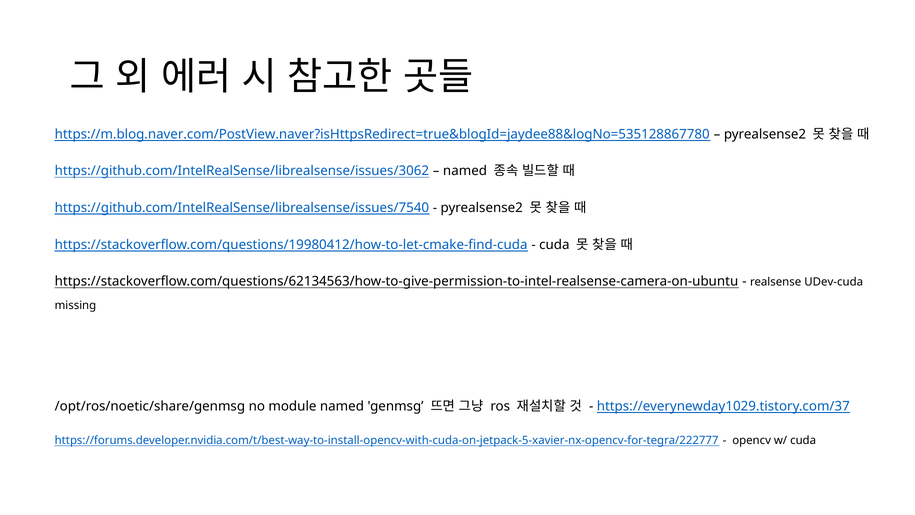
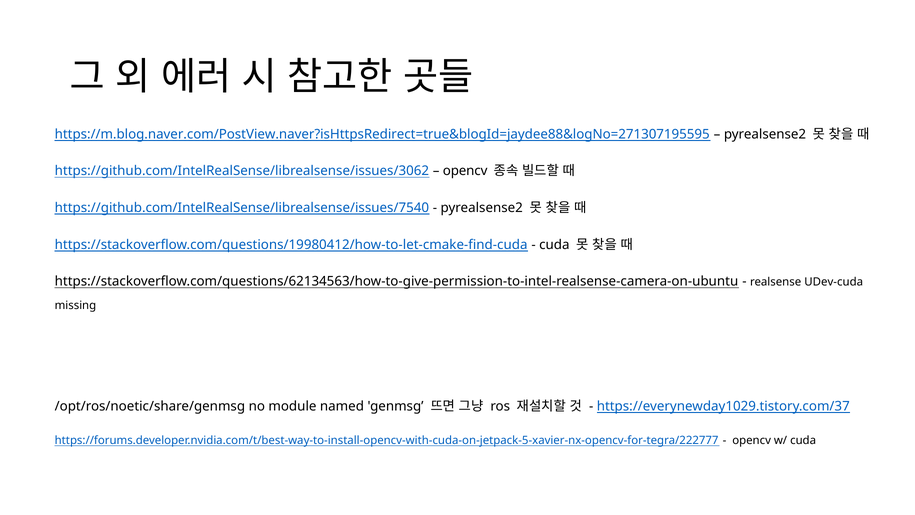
https://m.blog.naver.com/PostView.naver?isHttpsRedirect=true&blogId=jaydee88&logNo=535128867780: https://m.blog.naver.com/PostView.naver?isHttpsRedirect=true&blogId=jaydee88&logNo=535128867780 -> https://m.blog.naver.com/PostView.naver?isHttpsRedirect=true&blogId=jaydee88&logNo=271307195595
named at (465, 171): named -> opencv
